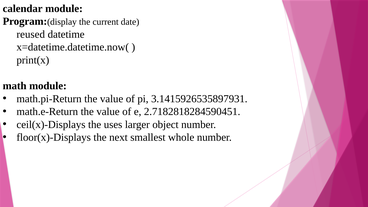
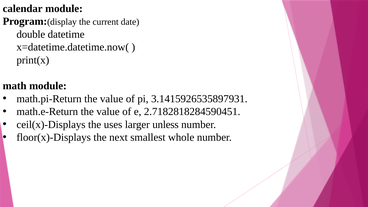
reused: reused -> double
object: object -> unless
